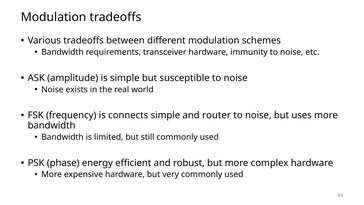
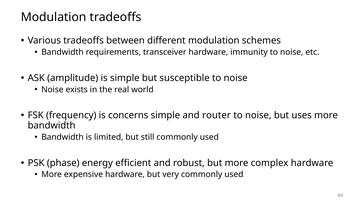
connects: connects -> concerns
